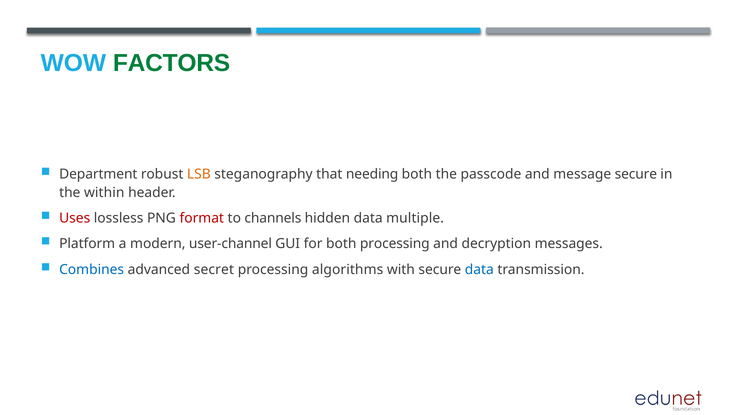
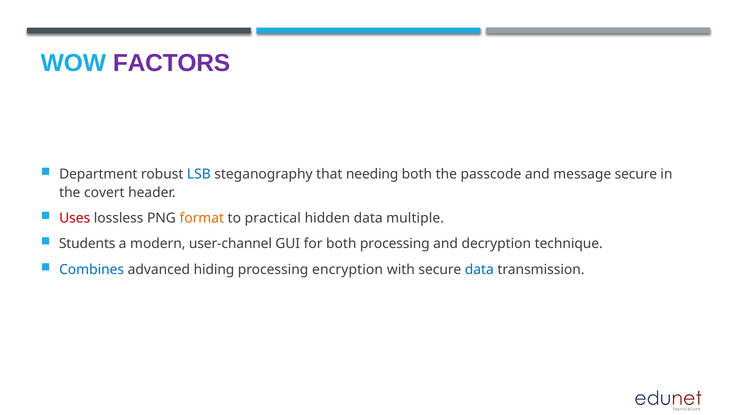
FACTORS colour: green -> purple
LSB colour: orange -> blue
within: within -> covert
format colour: red -> orange
channels: channels -> practical
Platform: Platform -> Students
messages: messages -> technique
secret: secret -> hiding
algorithms: algorithms -> encryption
